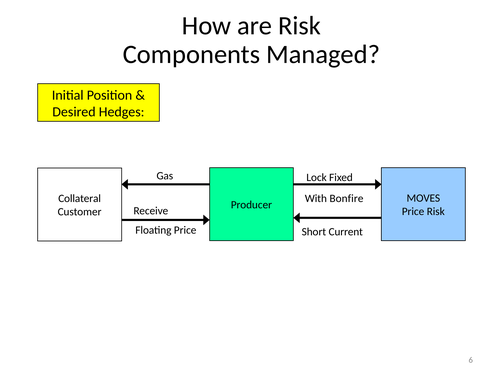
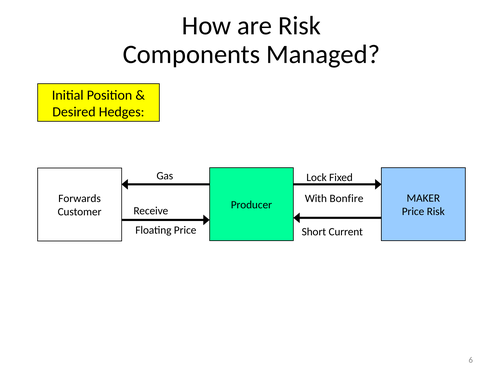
MOVES: MOVES -> MAKER
Collateral: Collateral -> Forwards
